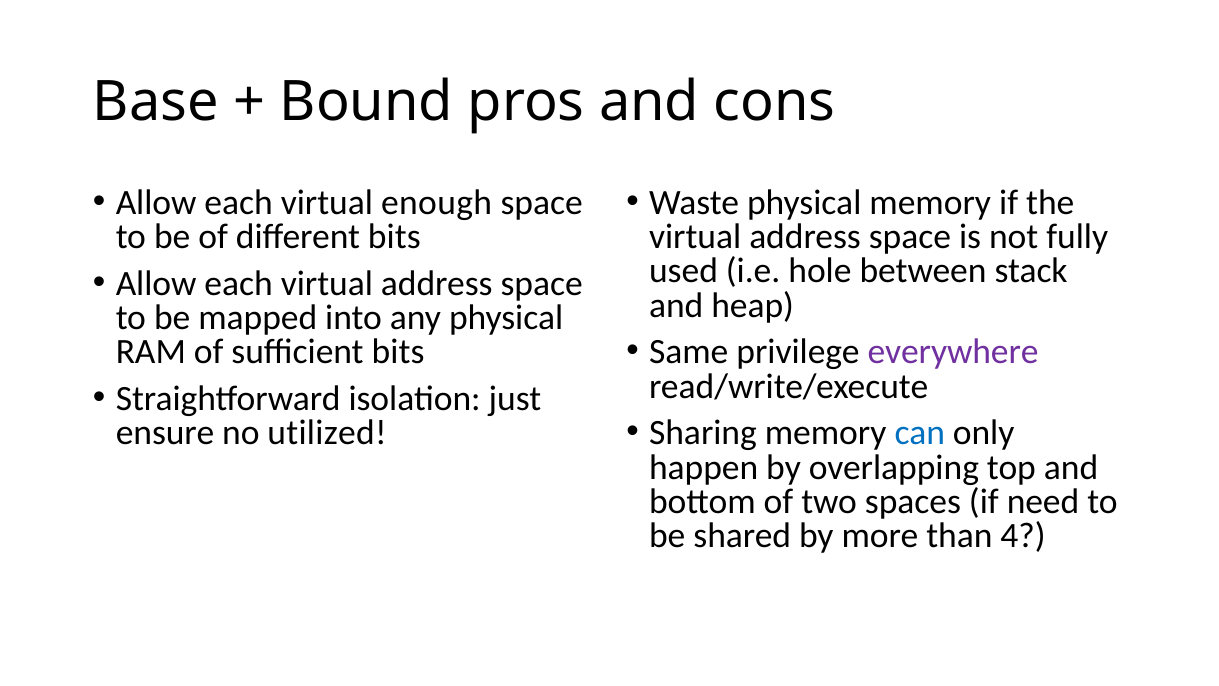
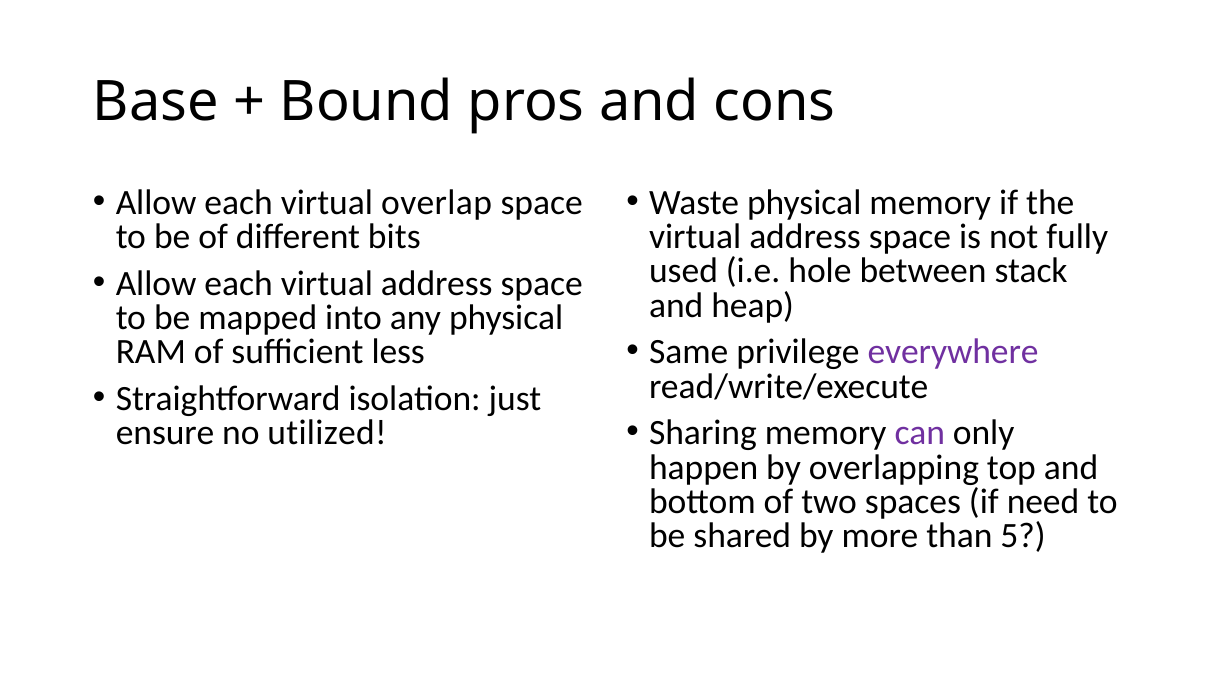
enough: enough -> overlap
sufficient bits: bits -> less
can colour: blue -> purple
4: 4 -> 5
